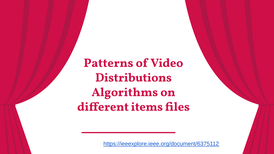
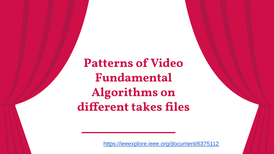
Distributions: Distributions -> Fundamental
items: items -> takes
